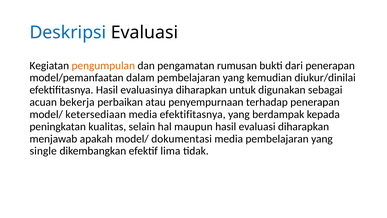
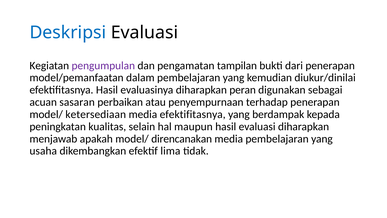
pengumpulan colour: orange -> purple
rumusan: rumusan -> tampilan
untuk: untuk -> peran
bekerja: bekerja -> sasaran
dokumentasi: dokumentasi -> direncanakan
single: single -> usaha
